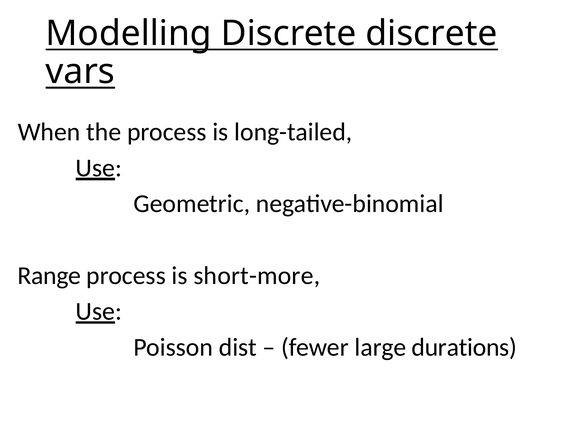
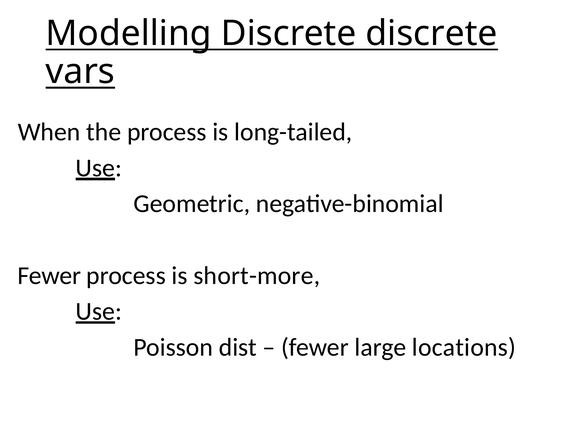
Range at (49, 276): Range -> Fewer
durations: durations -> locations
